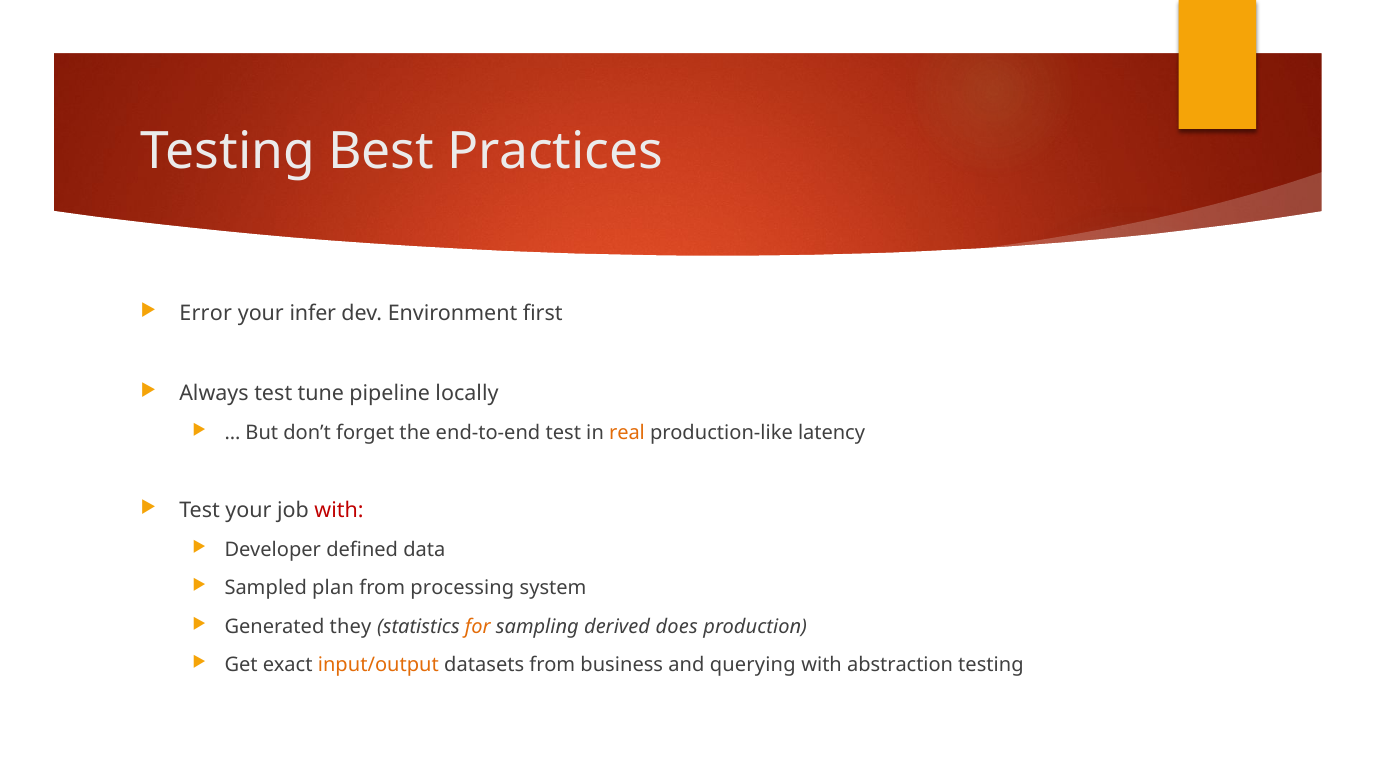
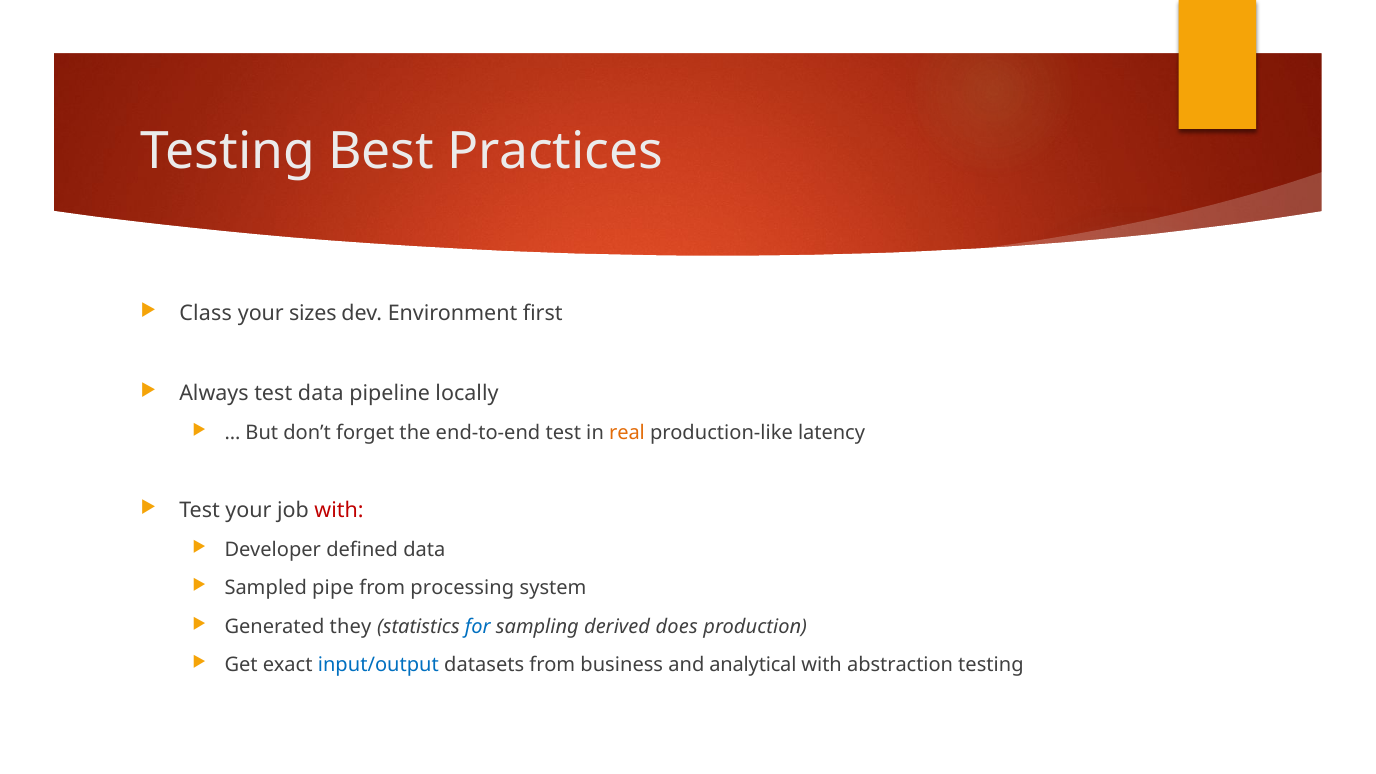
Error: Error -> Class
infer: infer -> sizes
test tune: tune -> data
plan: plan -> pipe
for colour: orange -> blue
input/output colour: orange -> blue
querying: querying -> analytical
